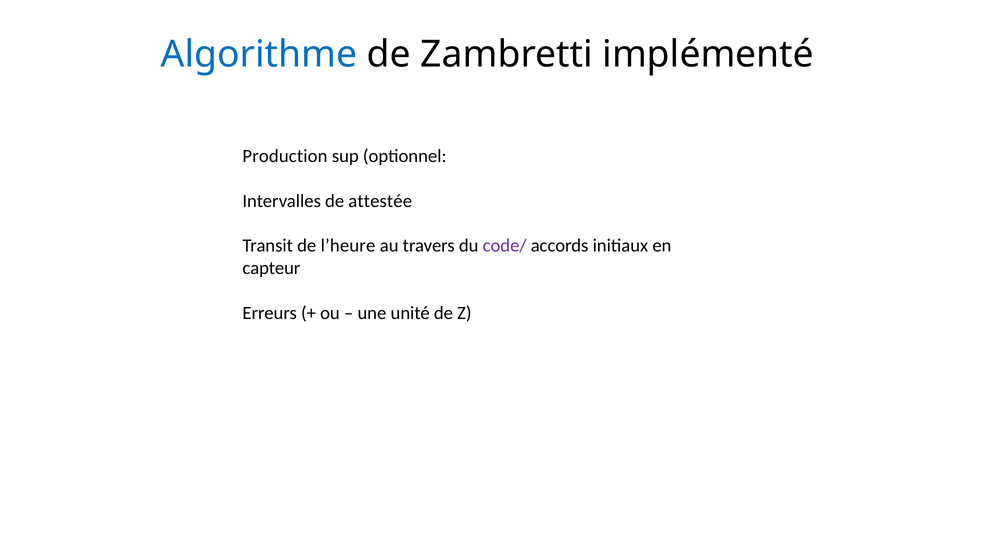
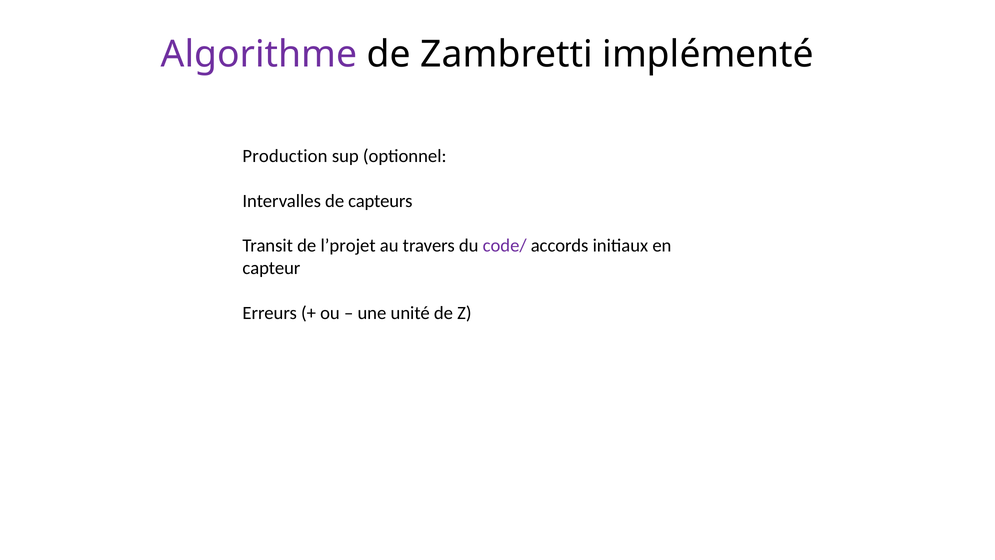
Algorithme colour: blue -> purple
attestée: attestée -> capteurs
l’heure: l’heure -> l’projet
